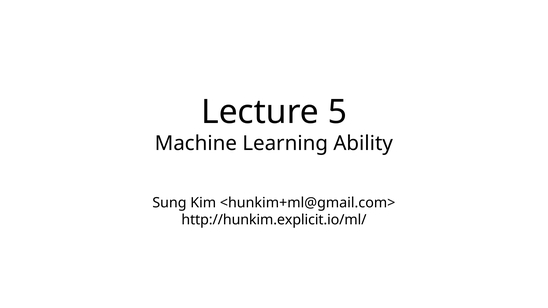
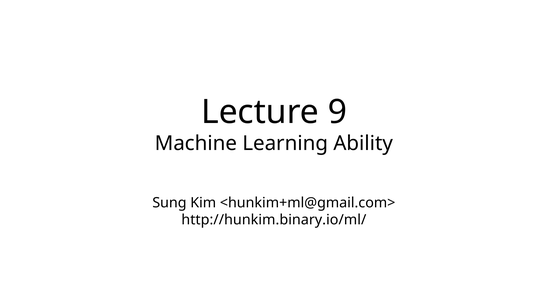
5: 5 -> 9
http://hunkim.explicit.io/ml/: http://hunkim.explicit.io/ml/ -> http://hunkim.binary.io/ml/
